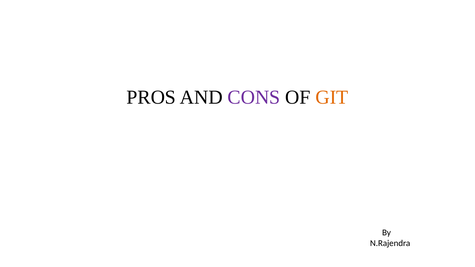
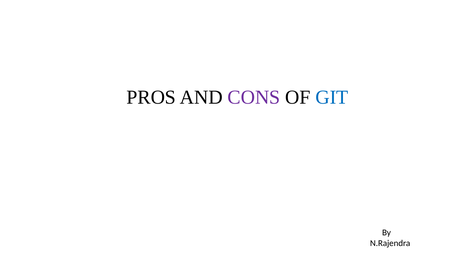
GIT colour: orange -> blue
